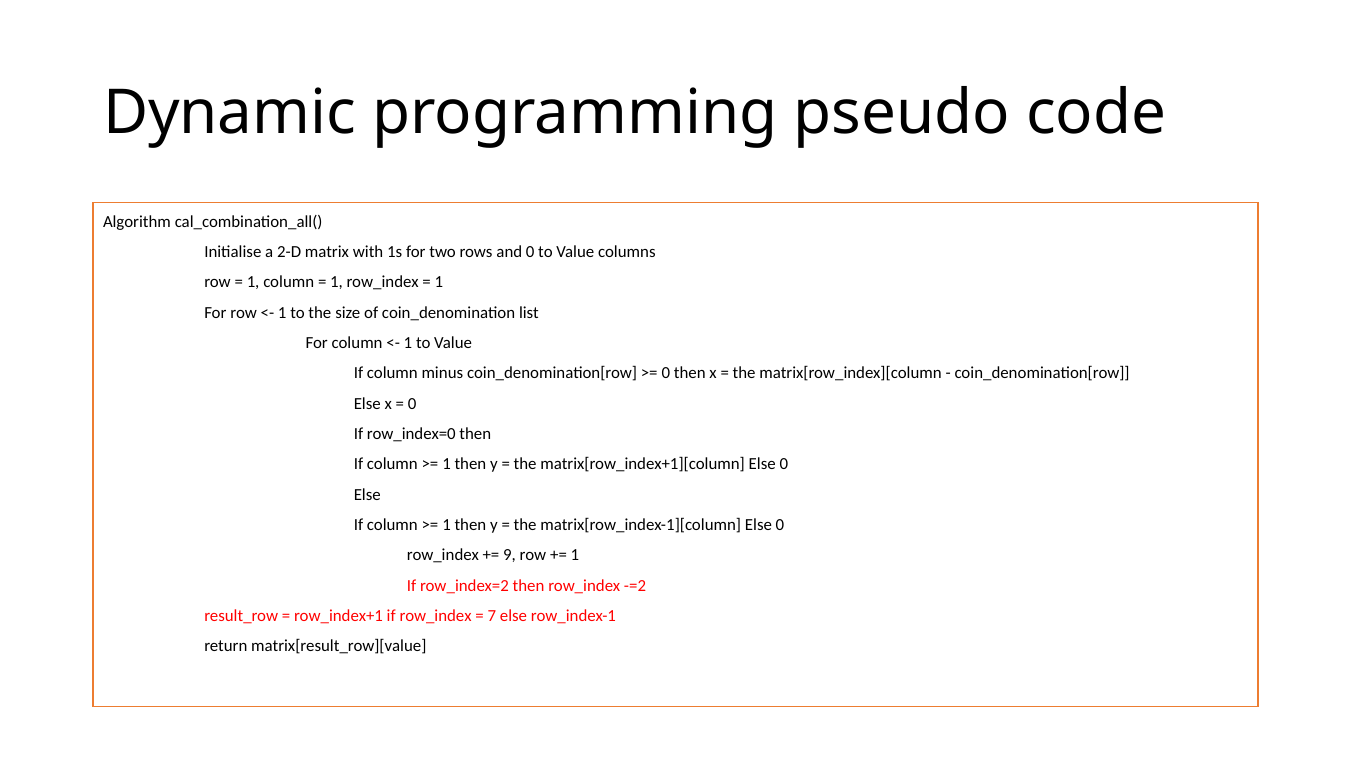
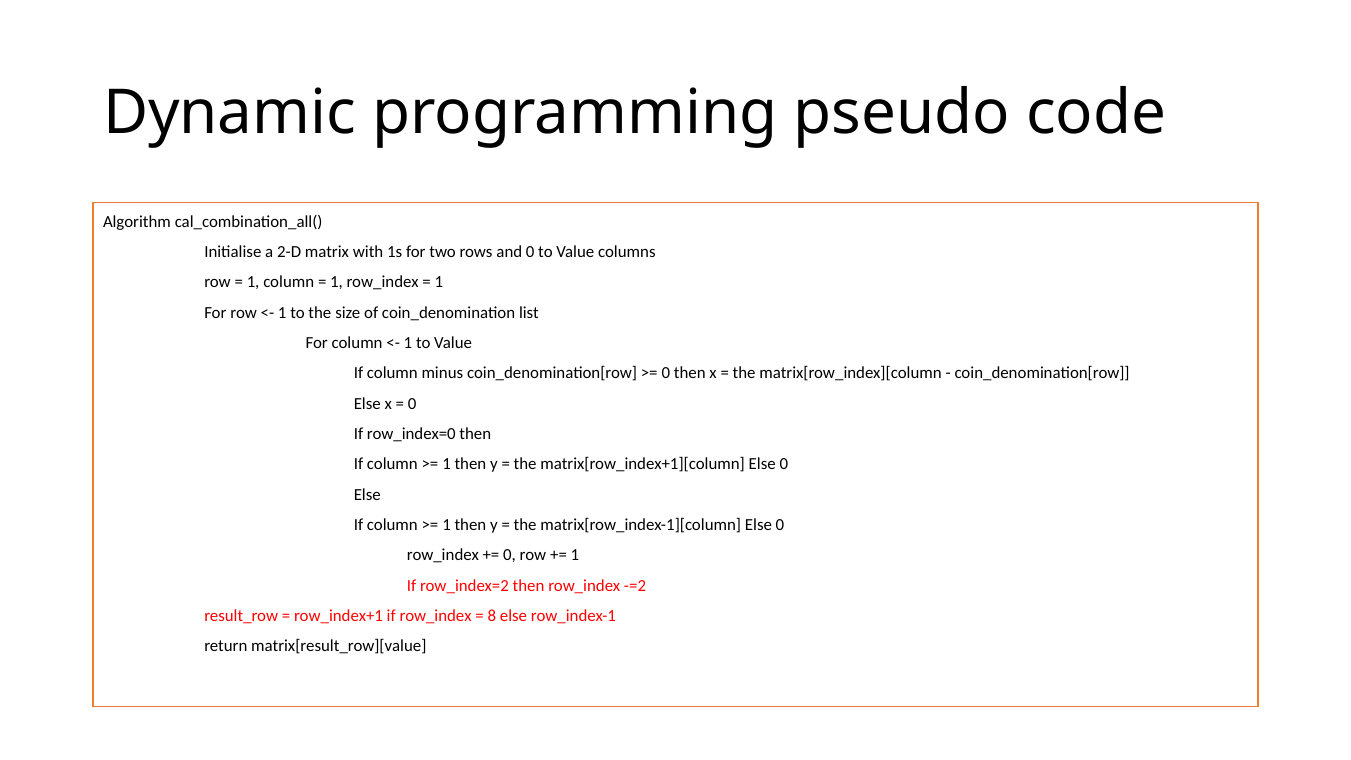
9 at (510, 555): 9 -> 0
7: 7 -> 8
